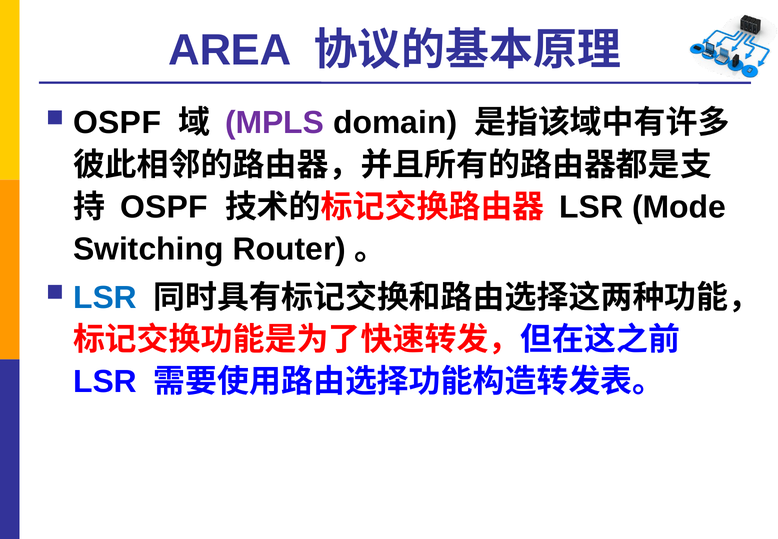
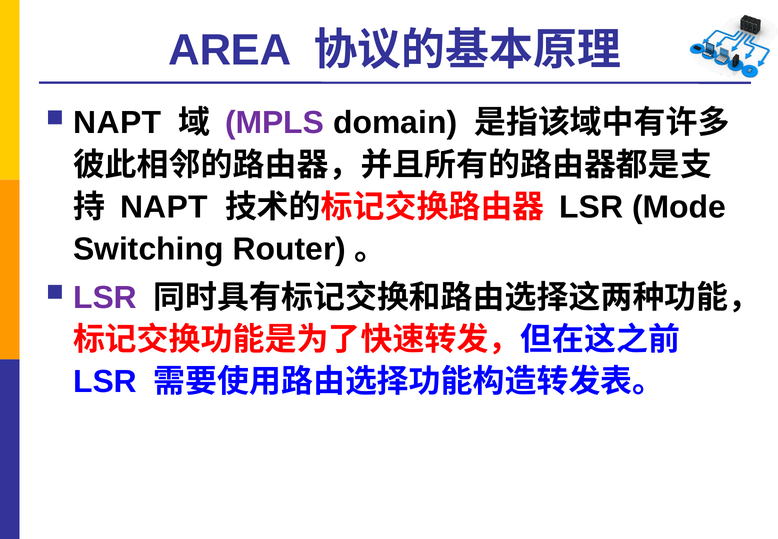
OSPF at (117, 123): OSPF -> NAPT
OSPF at (164, 207): OSPF -> NAPT
LSR at (105, 297) colour: blue -> purple
